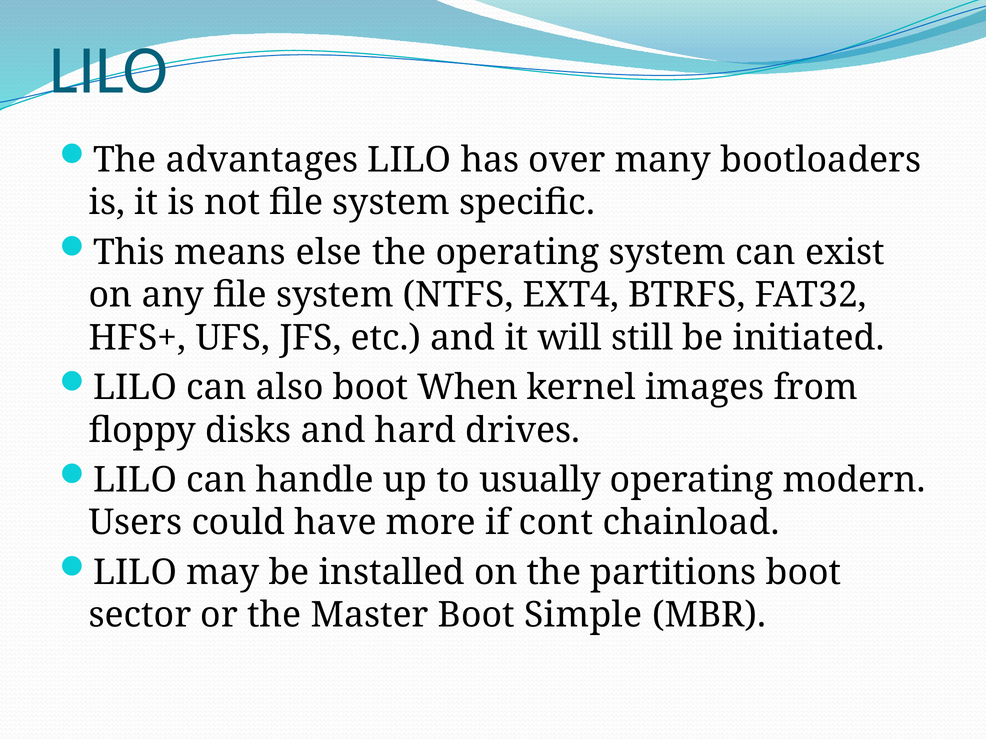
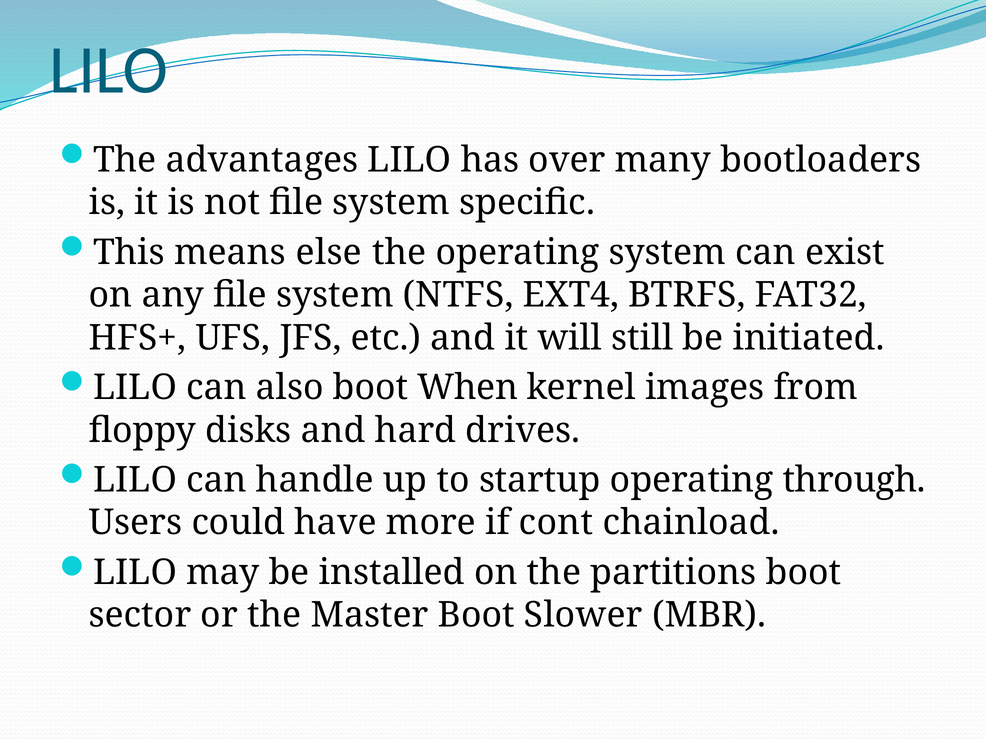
usually: usually -> startup
modern: modern -> through
Simple: Simple -> Slower
